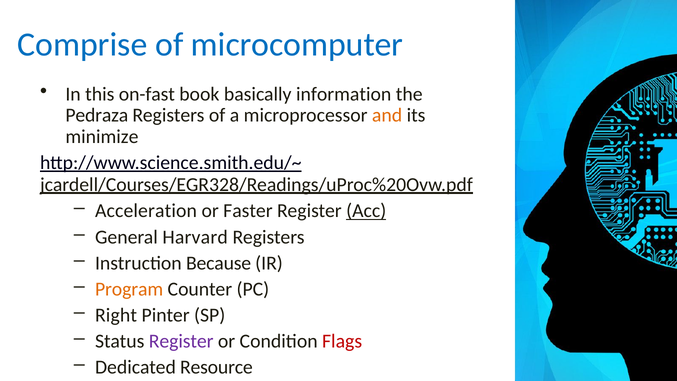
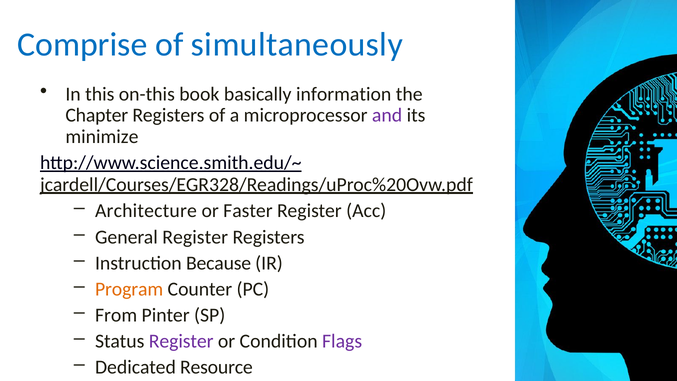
microcomputer: microcomputer -> simultaneously
on-fast: on-fast -> on-this
Pedraza: Pedraza -> Chapter
and colour: orange -> purple
Acceleration: Acceleration -> Architecture
Acc underline: present -> none
General Harvard: Harvard -> Register
Right: Right -> From
Flags colour: red -> purple
